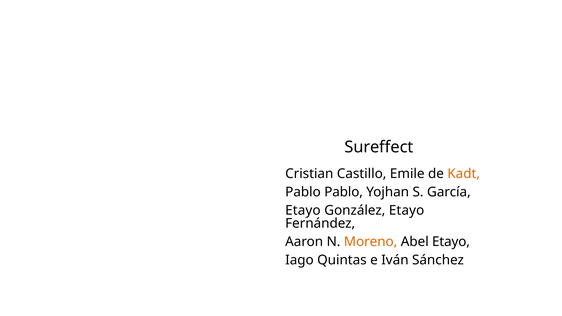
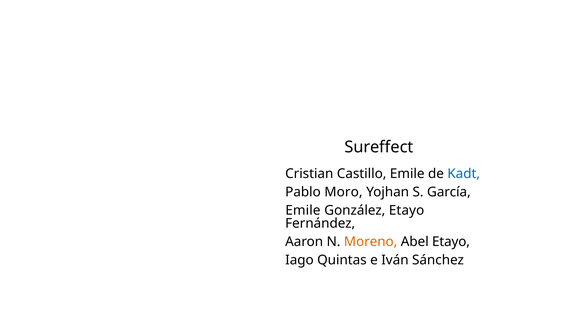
Kadt colour: orange -> blue
Pablo Pablo: Pablo -> Moro
Etayo at (303, 210): Etayo -> Emile
